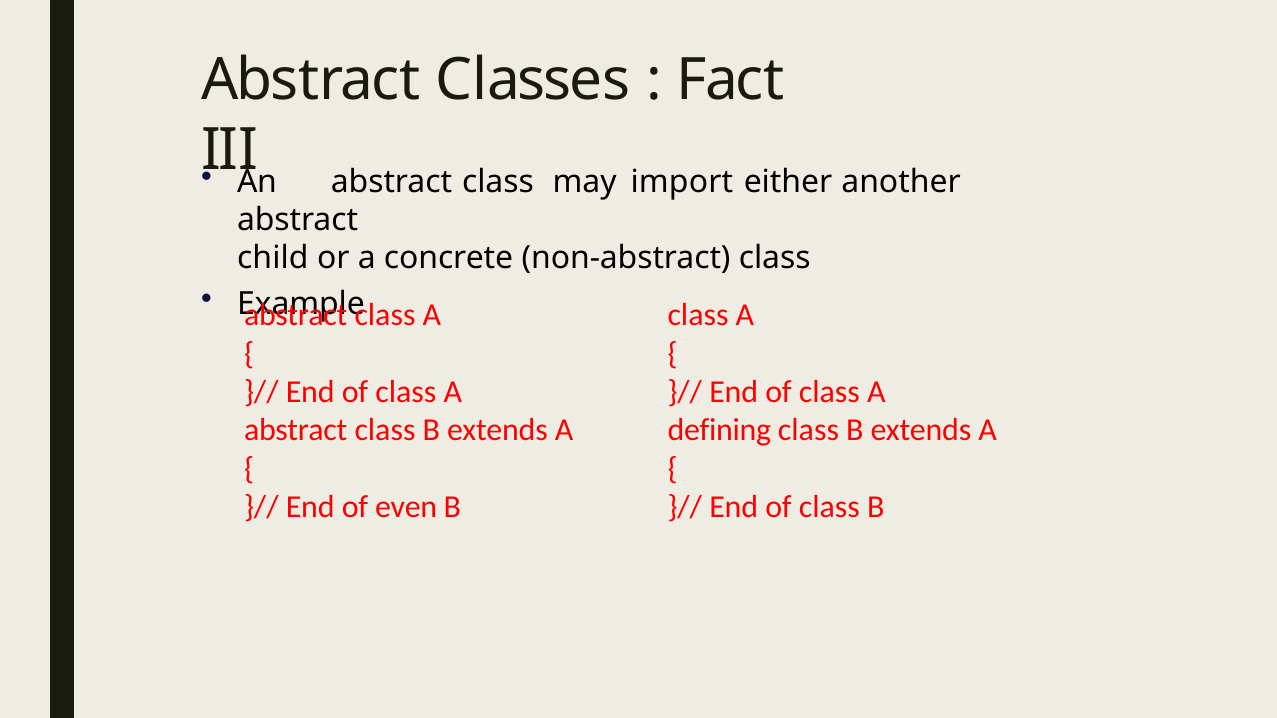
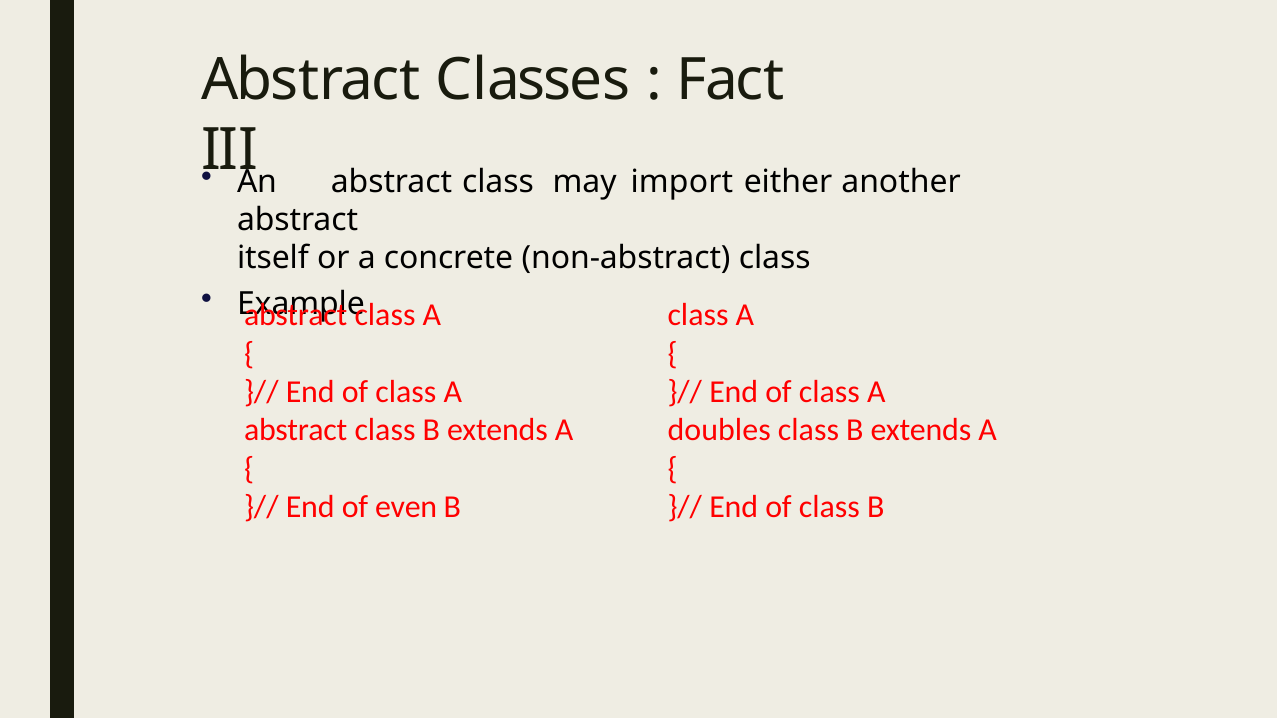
child: child -> itself
defining: defining -> doubles
